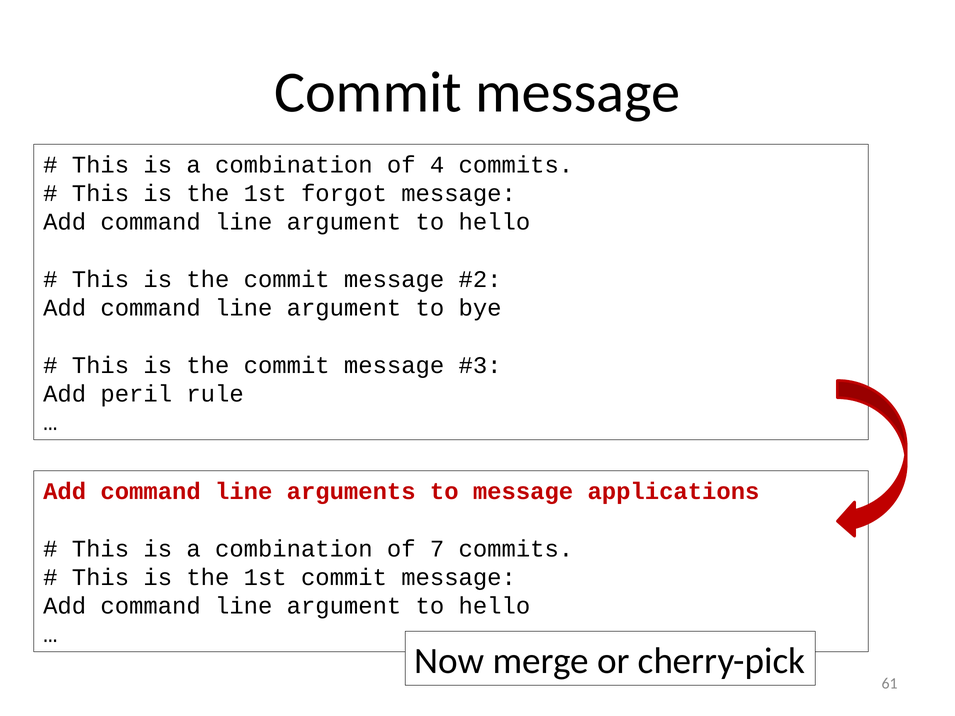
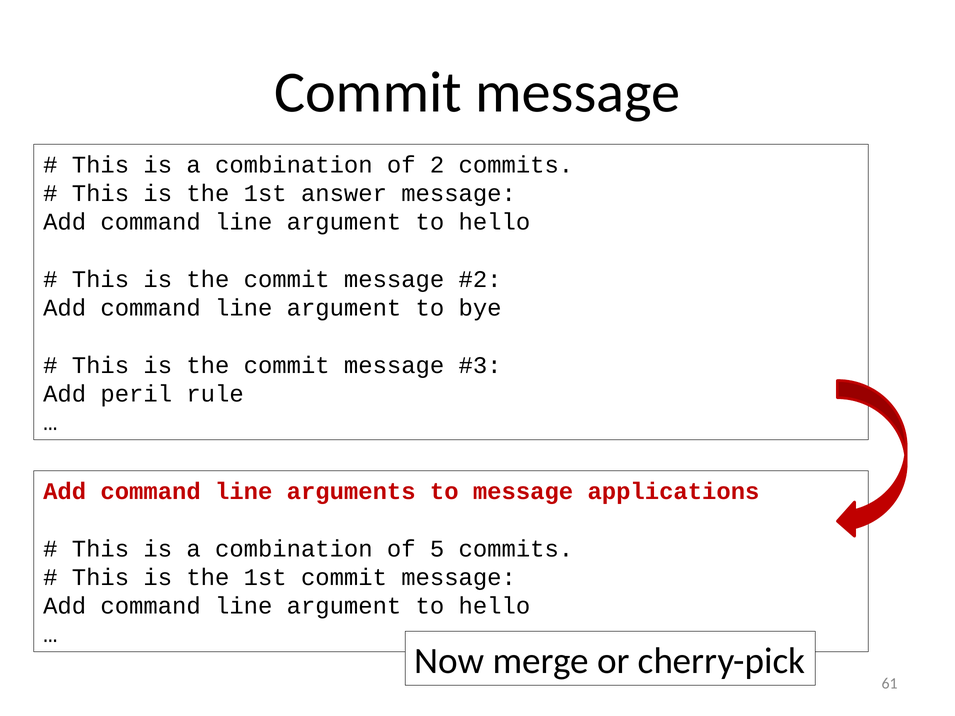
4: 4 -> 2
forgot: forgot -> answer
7: 7 -> 5
